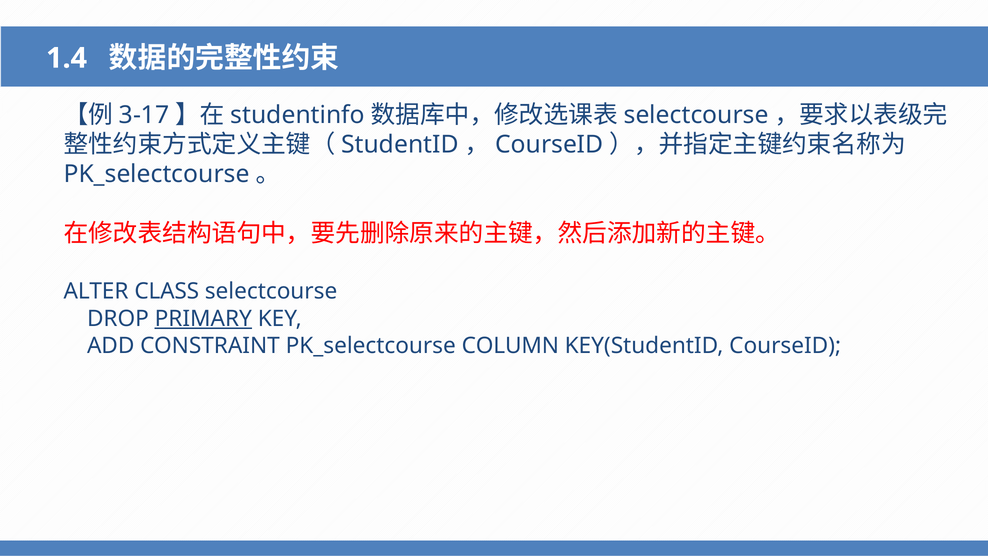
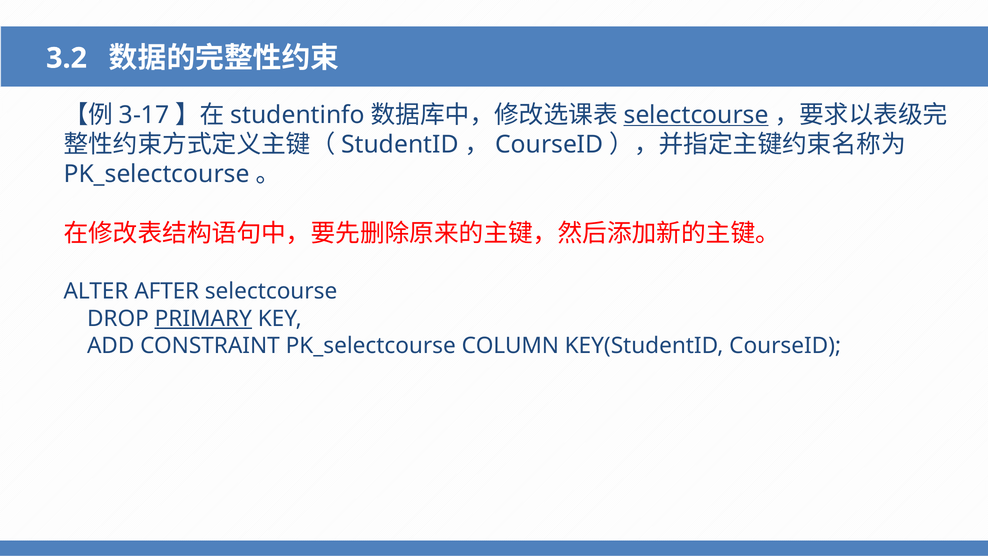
1.4: 1.4 -> 3.2
selectcourse at (696, 115) underline: none -> present
CLASS: CLASS -> AFTER
